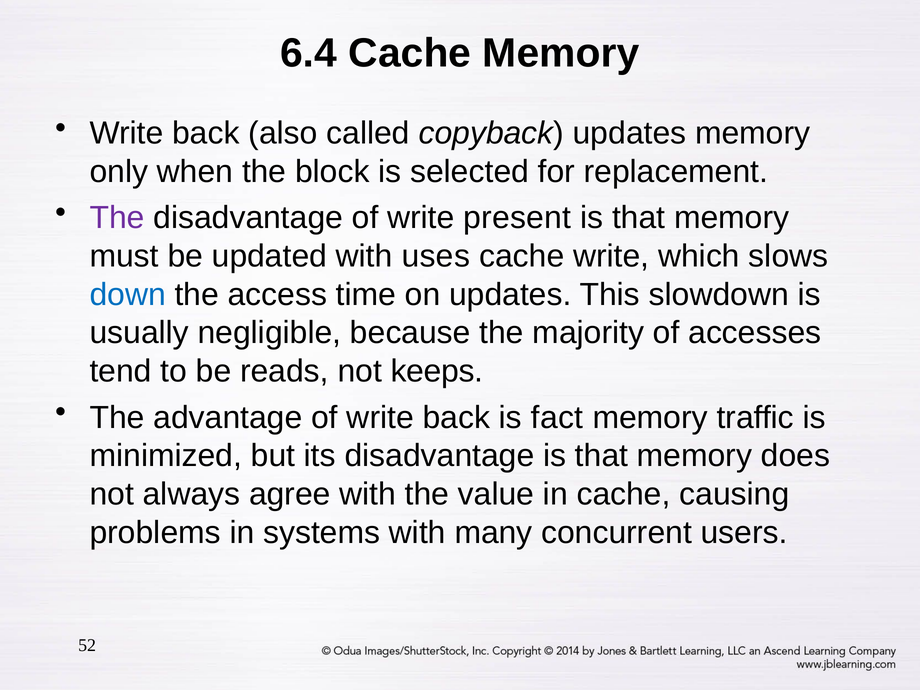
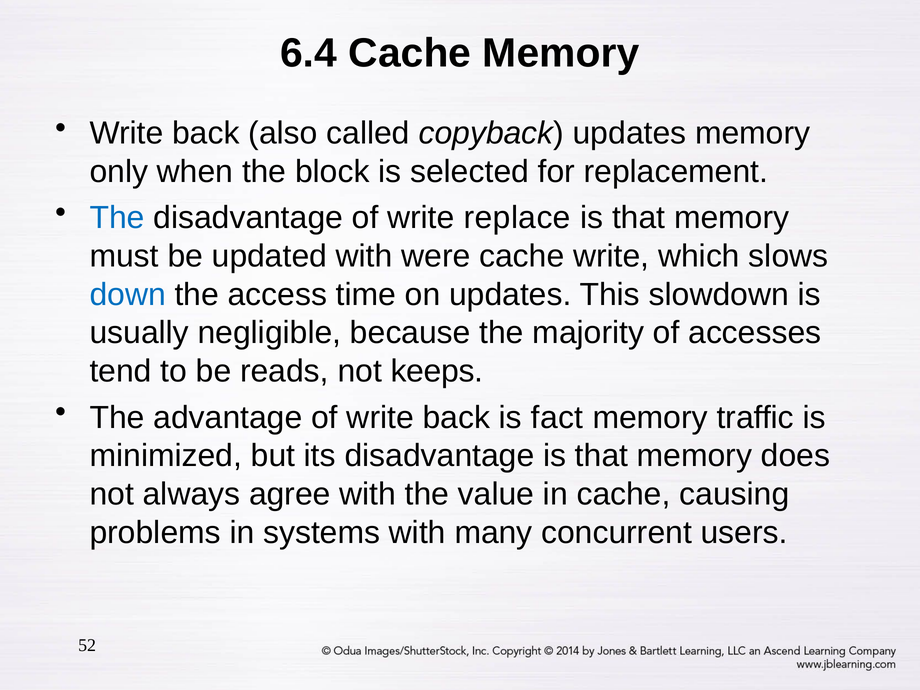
The at (117, 218) colour: purple -> blue
present: present -> replace
uses: uses -> were
